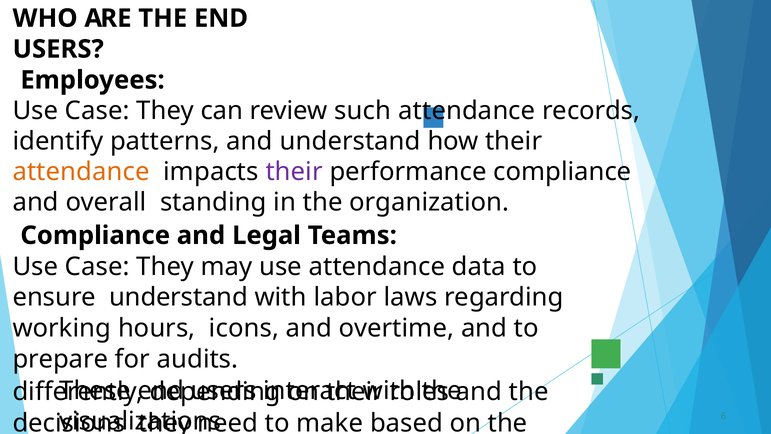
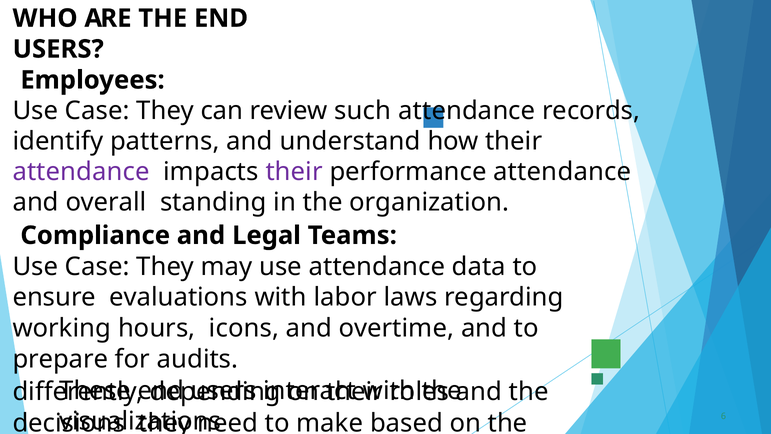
attendance at (81, 172) colour: orange -> purple
performance compliance: compliance -> attendance
ensure understand: understand -> evaluations
